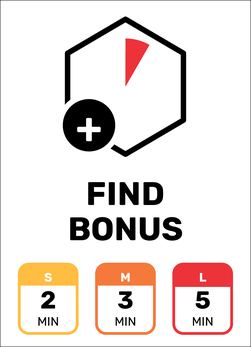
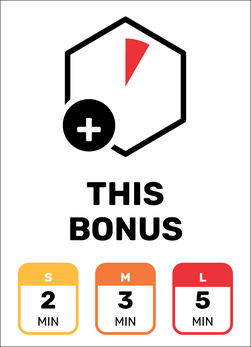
FIND: FIND -> THIS
